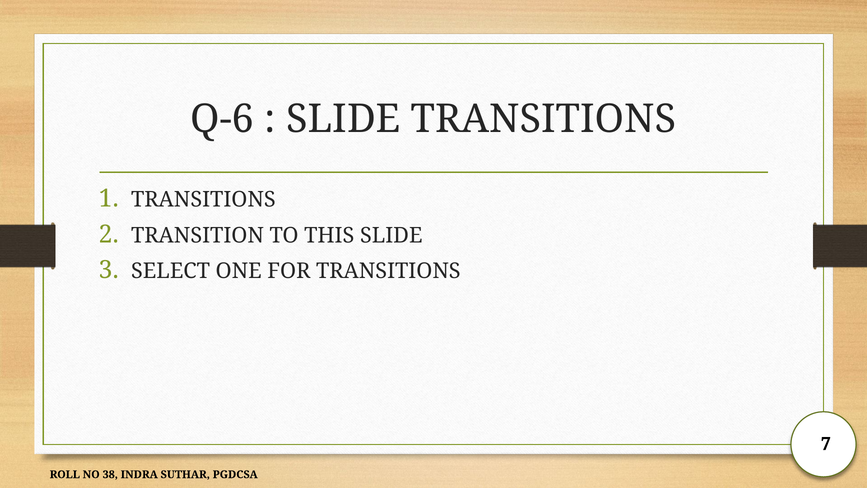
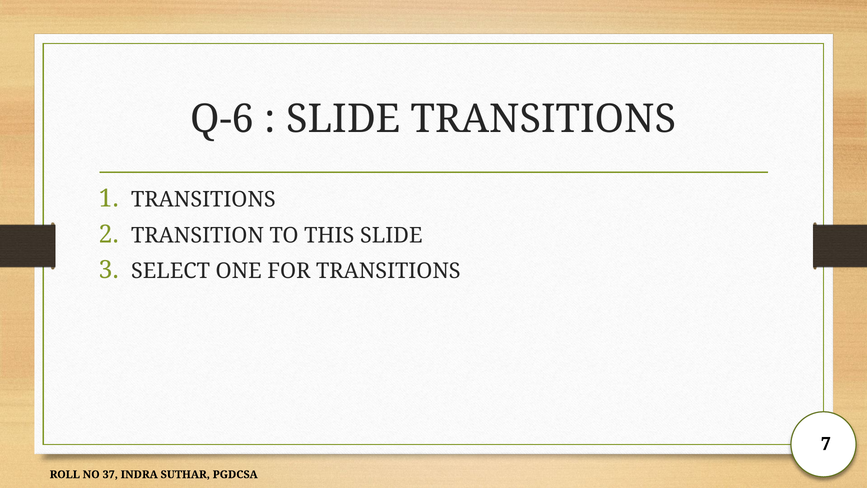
38: 38 -> 37
